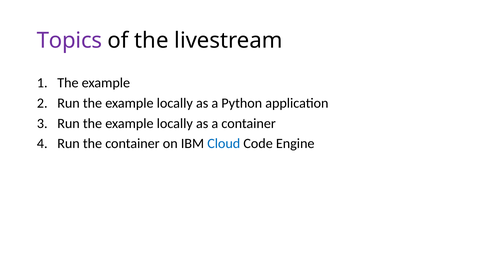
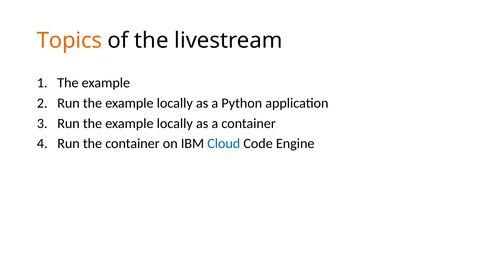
Topics colour: purple -> orange
